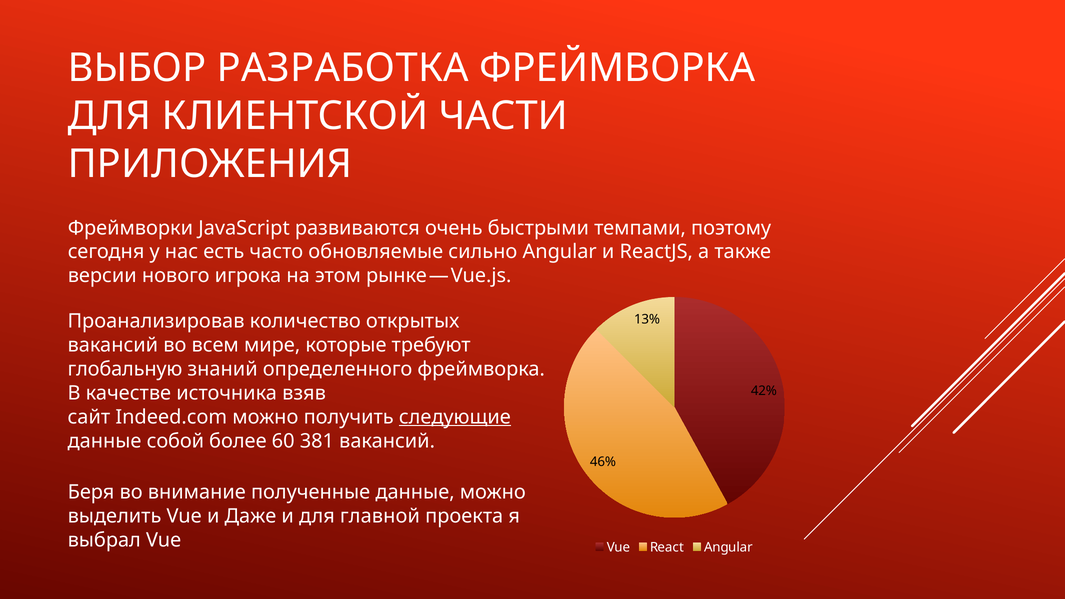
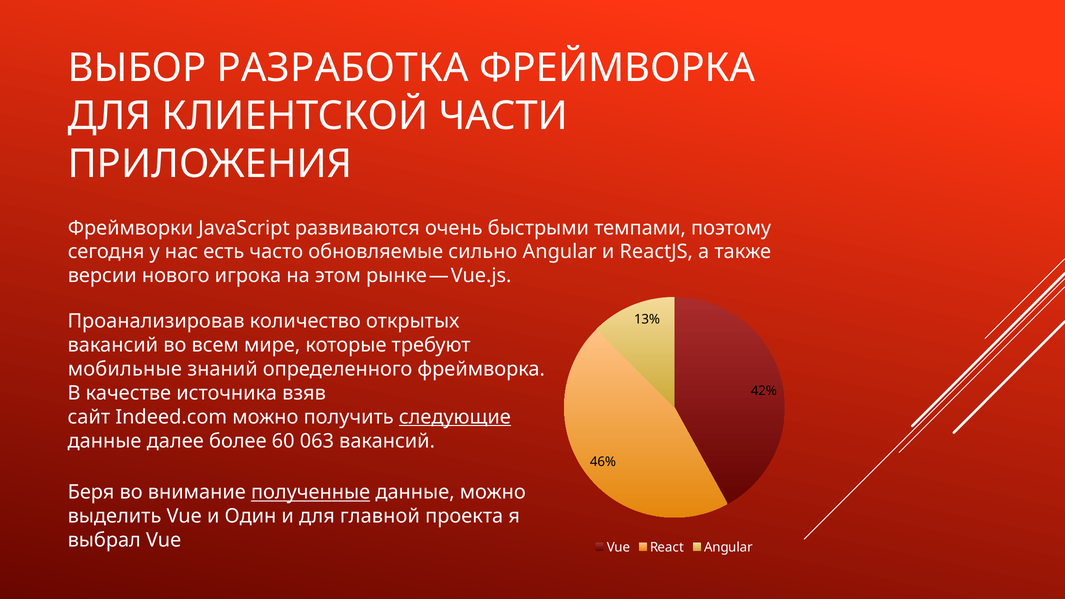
глобальную: глобальную -> мобильные
собой: собой -> далее
381: 381 -> 063
полученные underline: none -> present
Даже: Даже -> Один
